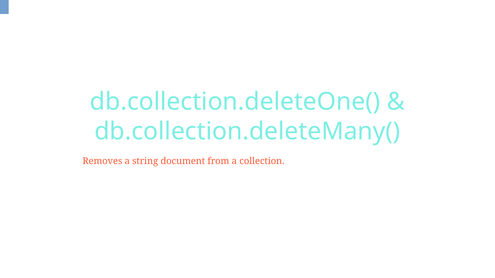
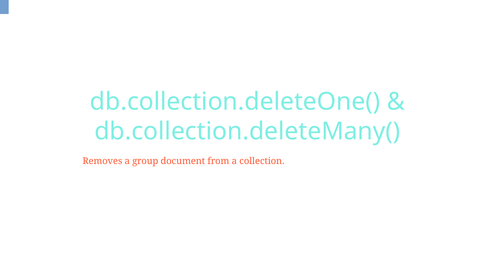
string: string -> group
